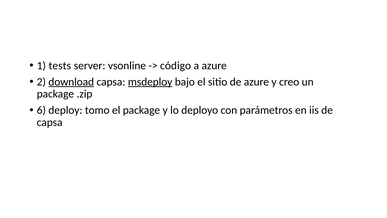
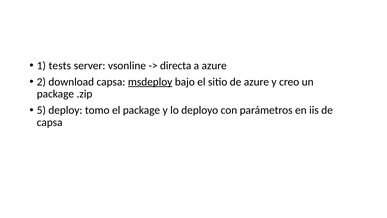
código: código -> directa
download underline: present -> none
6: 6 -> 5
